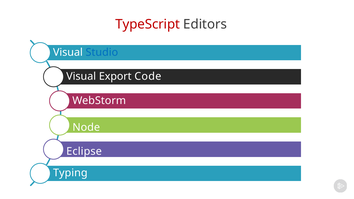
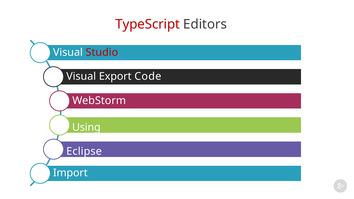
Studio colour: blue -> red
Node: Node -> Using
Typing: Typing -> Import
